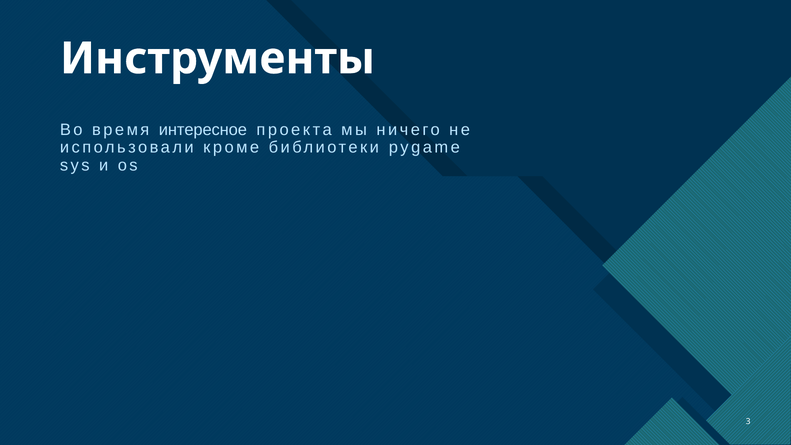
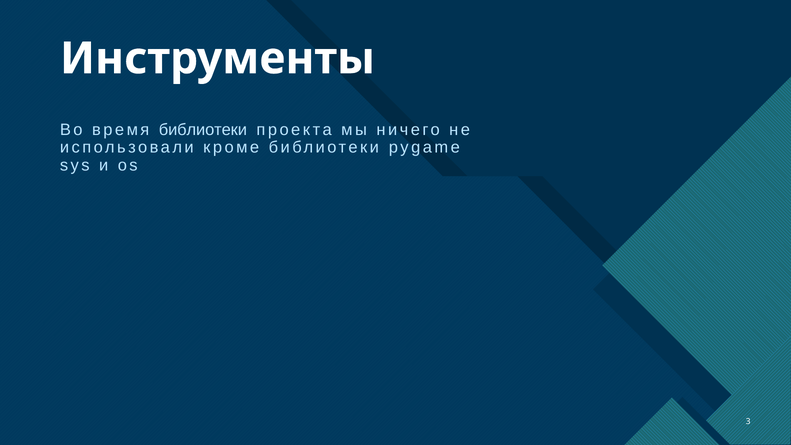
время интересное: интересное -> библиотеки
